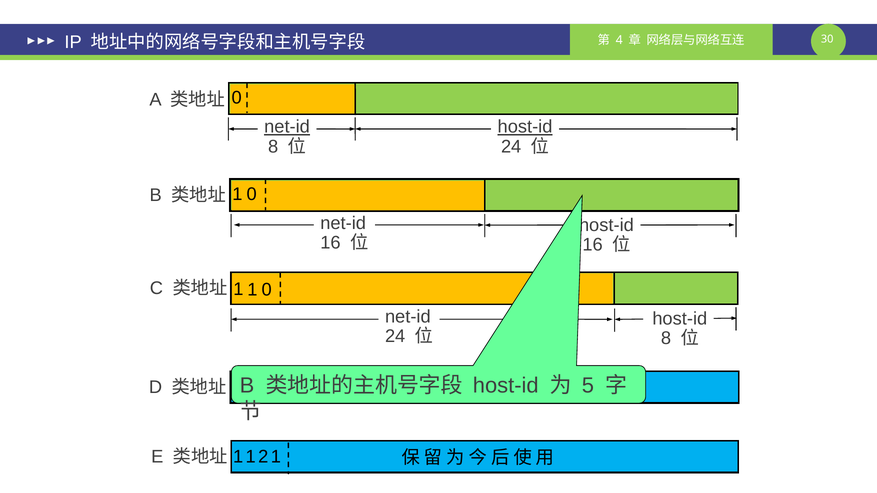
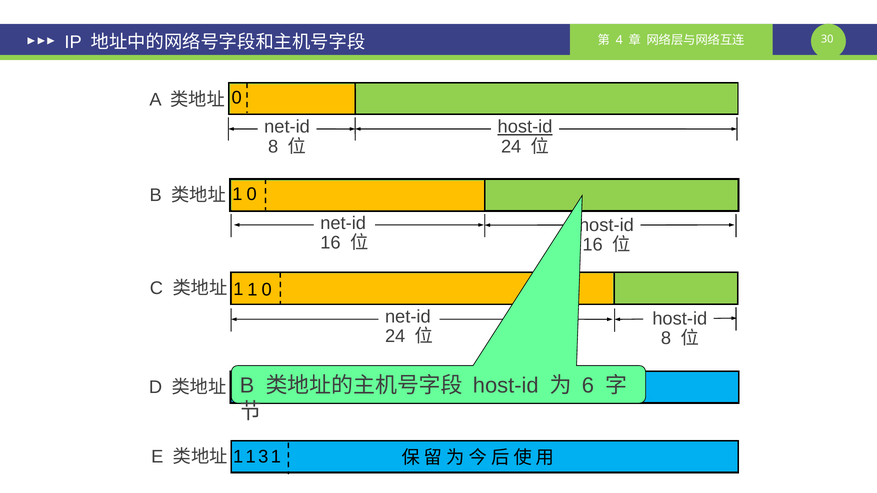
net-id at (287, 127) underline: present -> none
5: 5 -> 6
2: 2 -> 3
